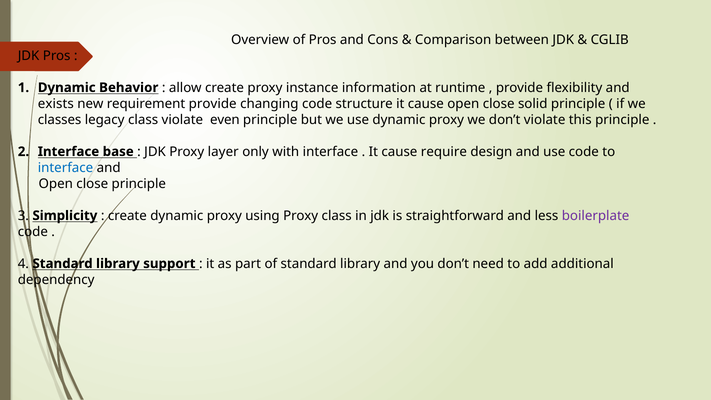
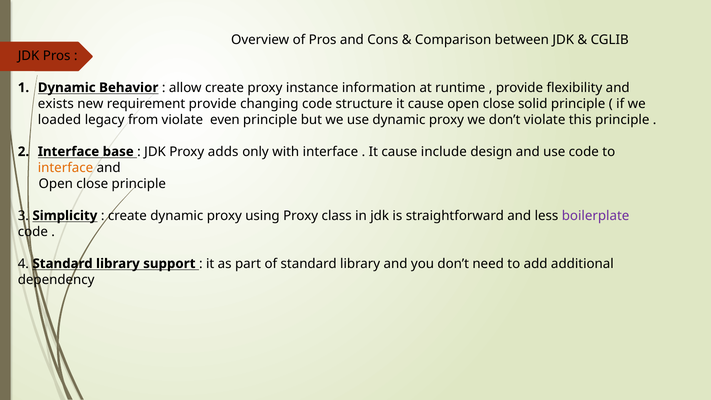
classes: classes -> loaded
legacy class: class -> from
layer: layer -> adds
require: require -> include
interface at (65, 168) colour: blue -> orange
